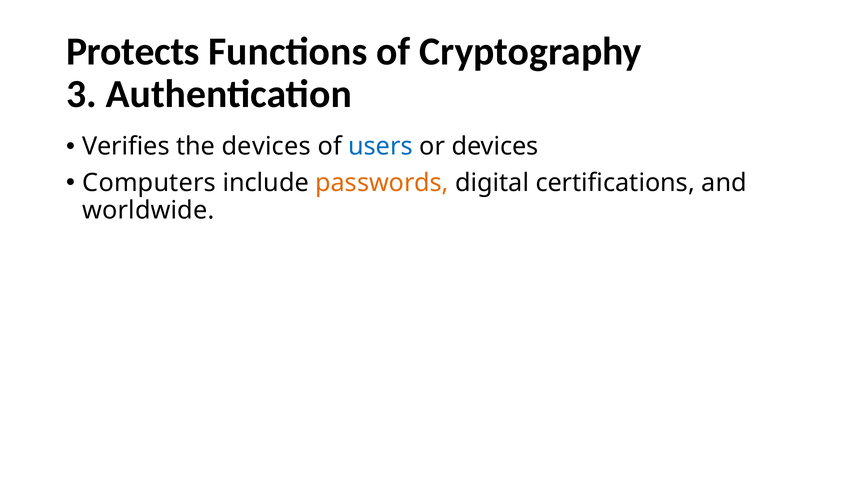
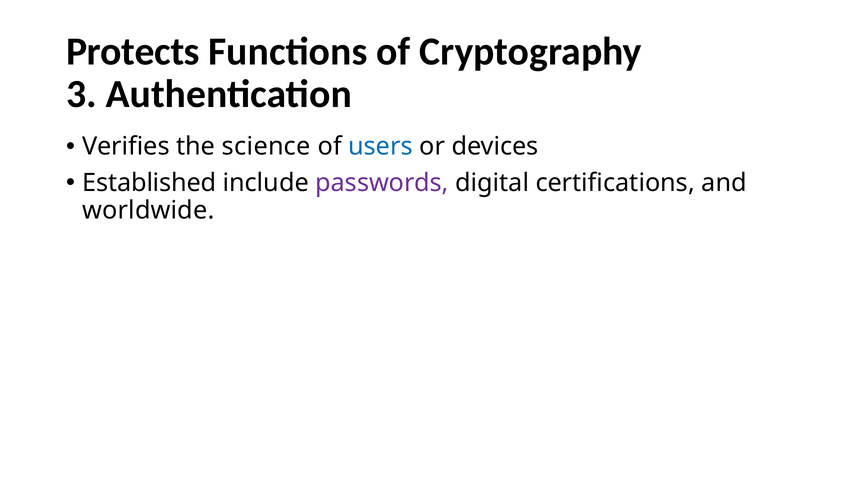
the devices: devices -> science
Computers: Computers -> Established
passwords colour: orange -> purple
